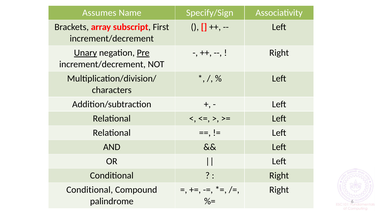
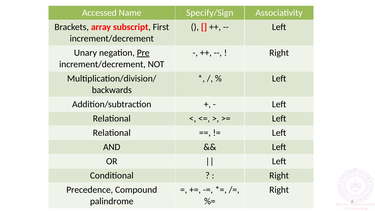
Assumes: Assumes -> Accessed
Unary underline: present -> none
characters: characters -> backwards
Conditional at (90, 190): Conditional -> Precedence
